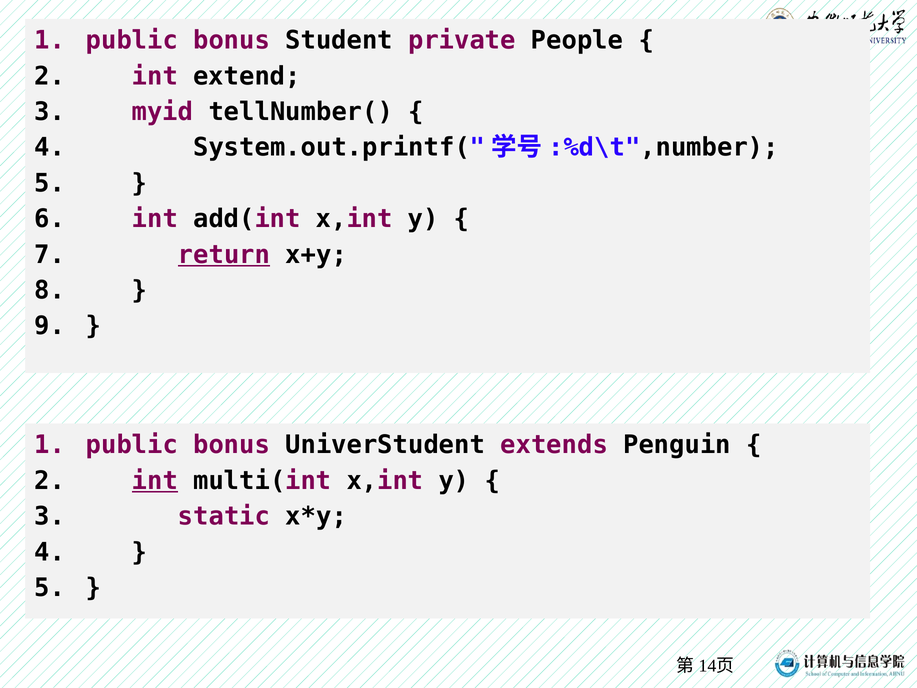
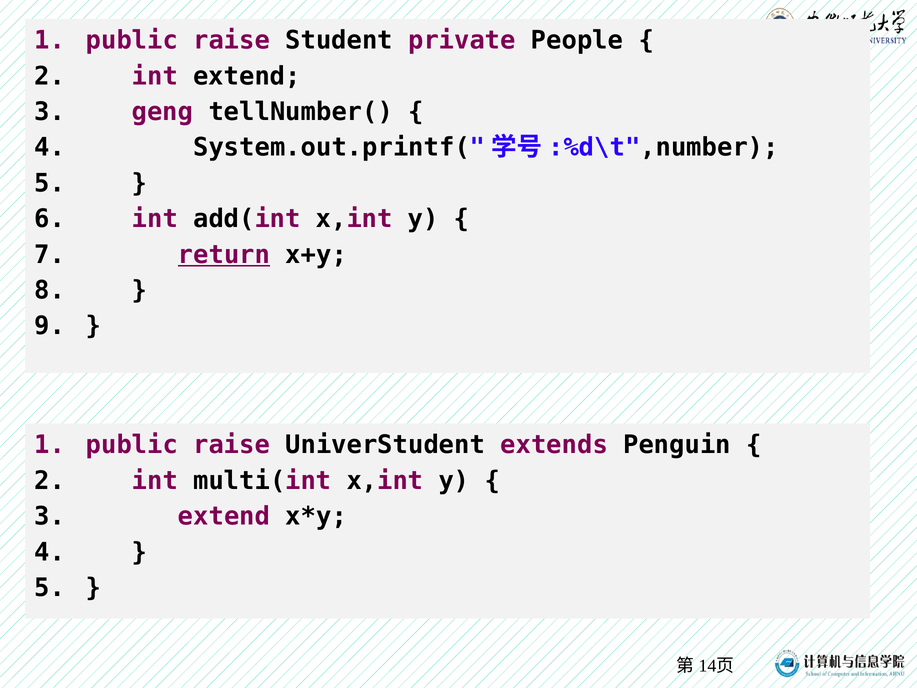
bonus at (232, 41): bonus -> raise
myid: myid -> geng
bonus at (232, 445): bonus -> raise
int at (155, 481) underline: present -> none
static at (224, 516): static -> extend
